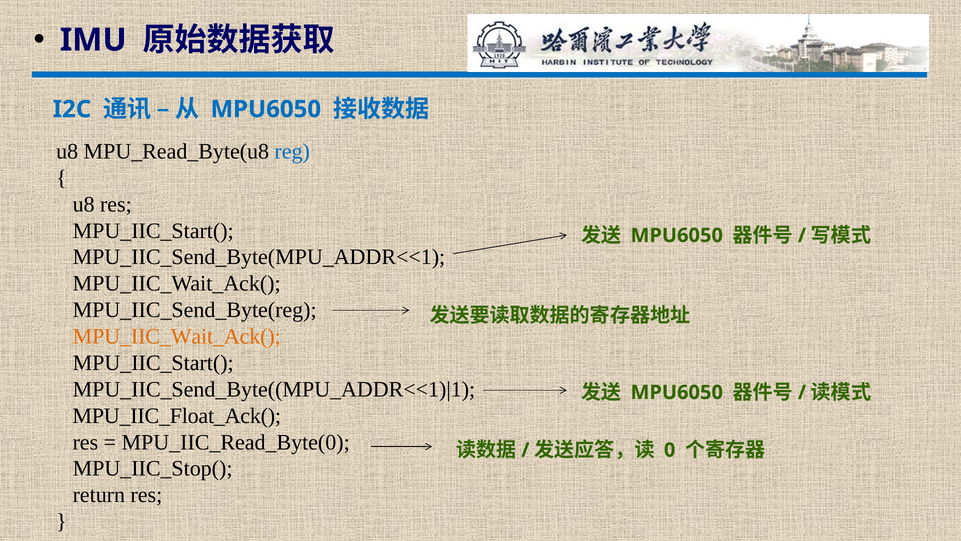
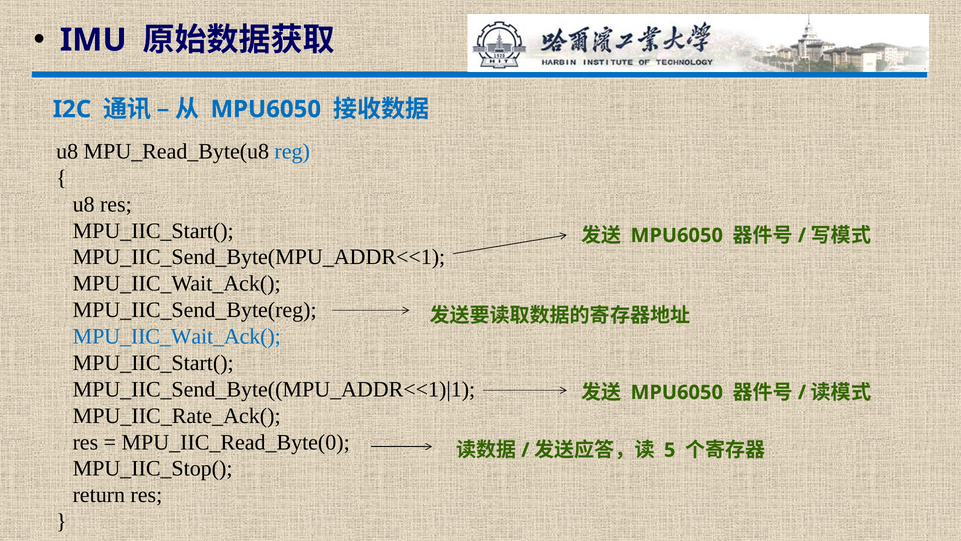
MPU_IIC_Wait_Ack( at (177, 336) colour: orange -> blue
MPU_IIC_Float_Ack(: MPU_IIC_Float_Ack( -> MPU_IIC_Rate_Ack(
0: 0 -> 5
